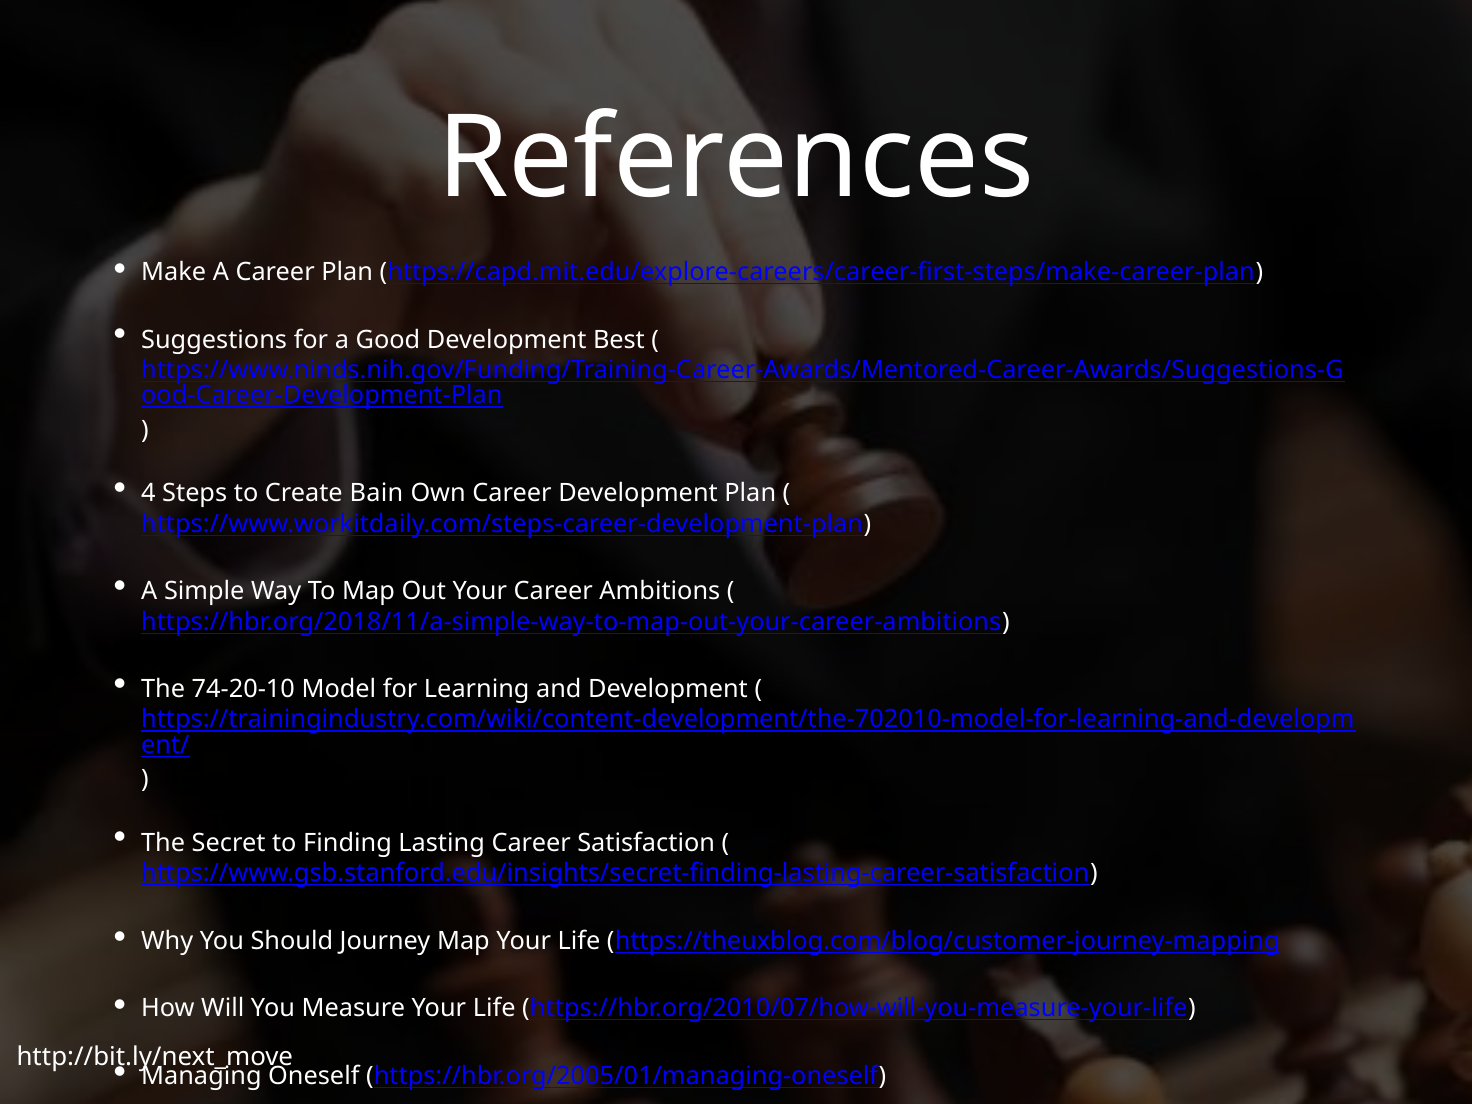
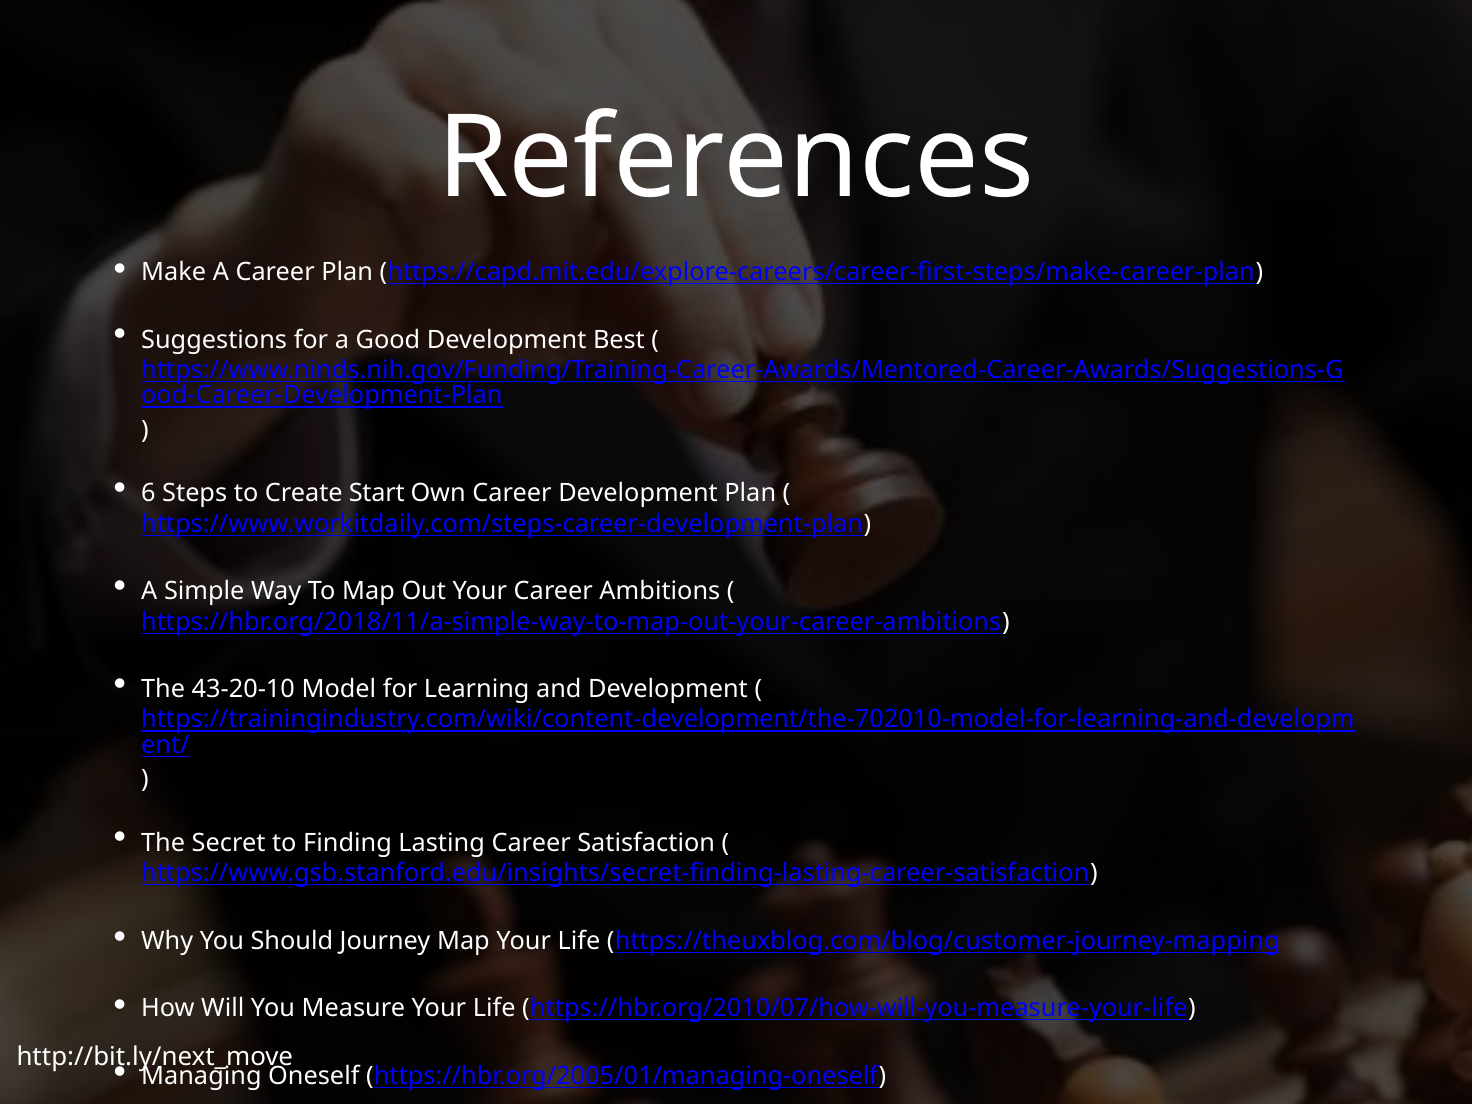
4: 4 -> 6
Bain: Bain -> Start
74-20-10: 74-20-10 -> 43-20-10
